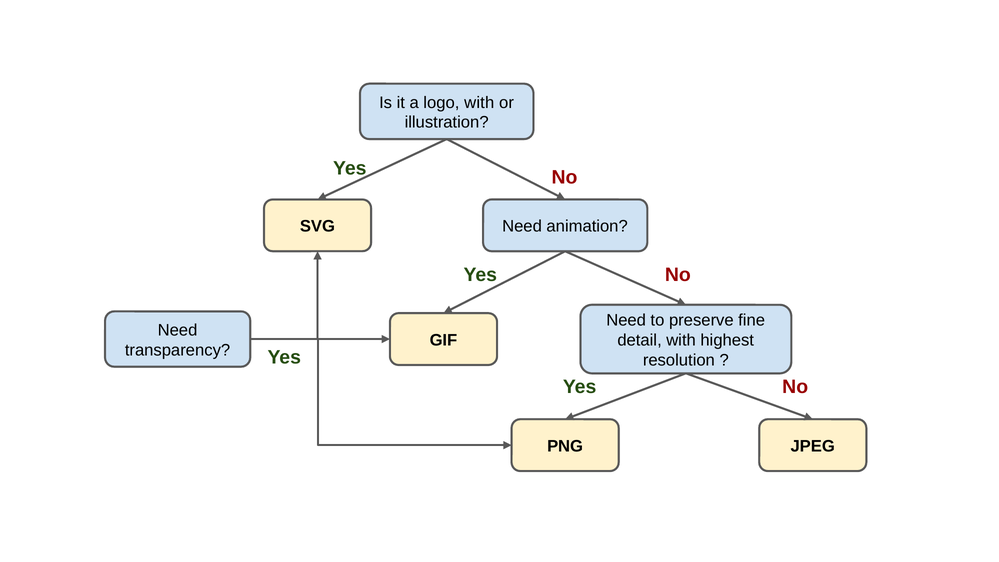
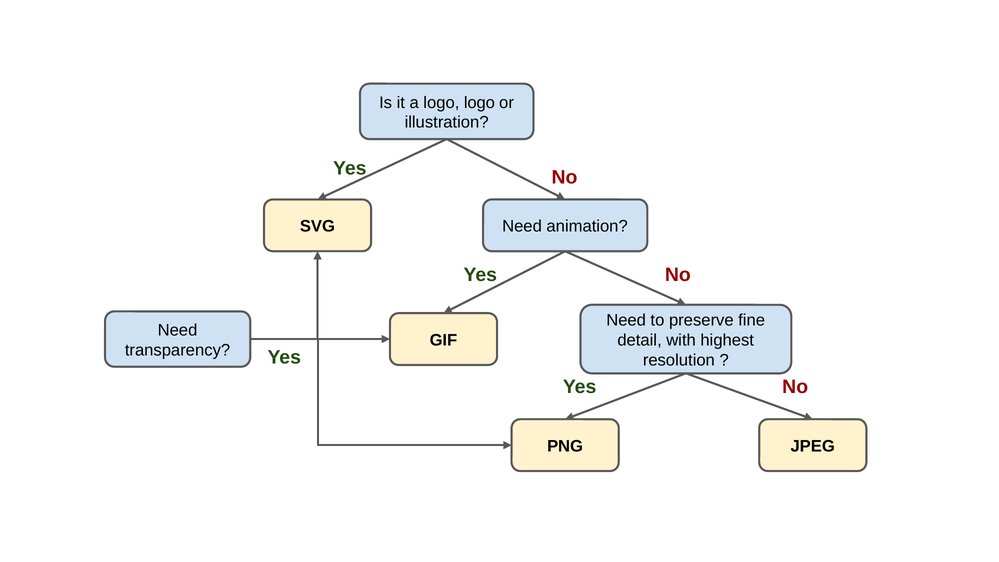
logo with: with -> logo
